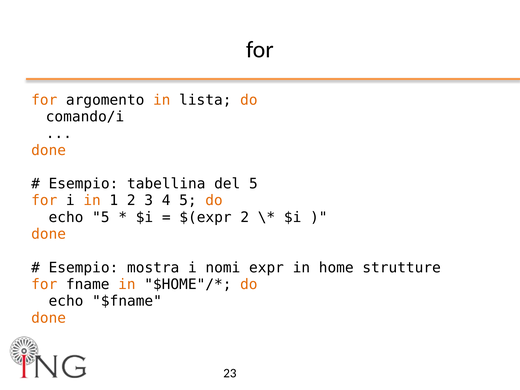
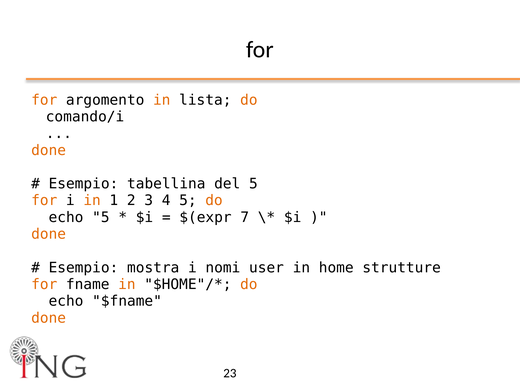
$(expr 2: 2 -> 7
expr: expr -> user
